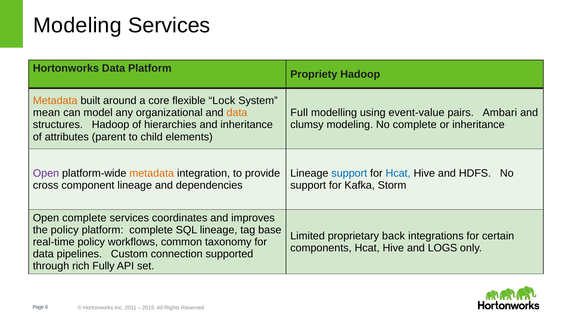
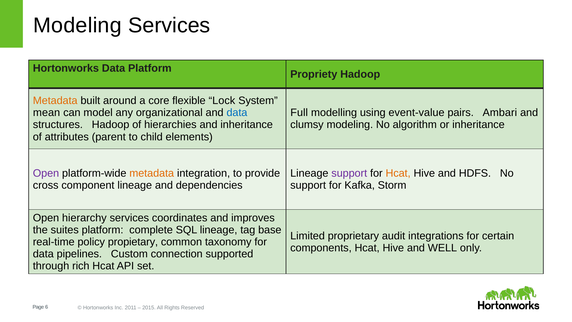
data at (237, 113) colour: orange -> blue
No complete: complete -> algorithm
support at (349, 173) colour: blue -> purple
Hcat at (398, 173) colour: blue -> orange
Open complete: complete -> hierarchy
the policy: policy -> suites
back: back -> audit
workflows: workflows -> propietary
LOGS: LOGS -> WELL
rich Fully: Fully -> Hcat
